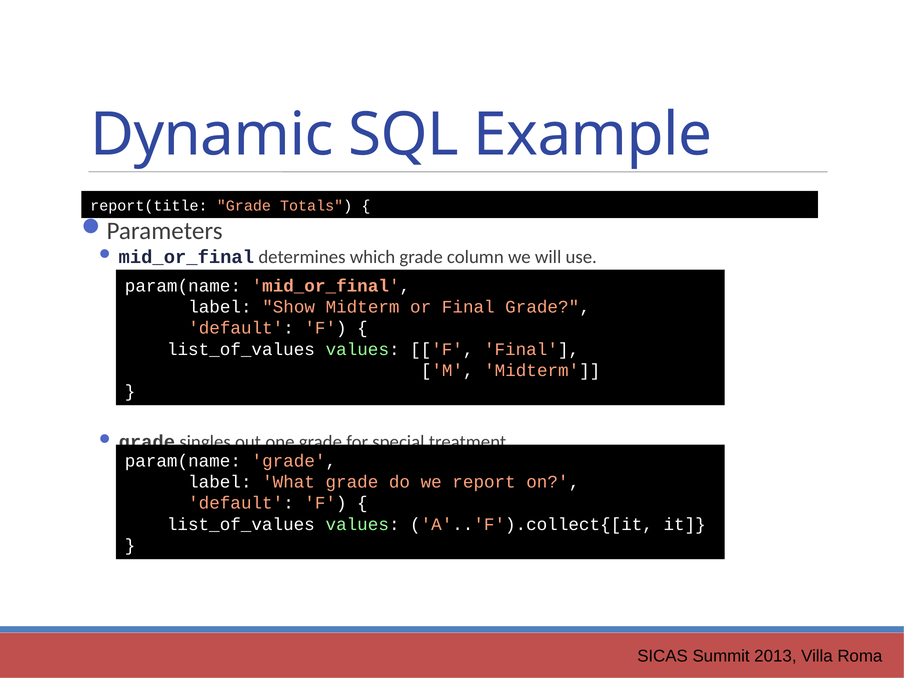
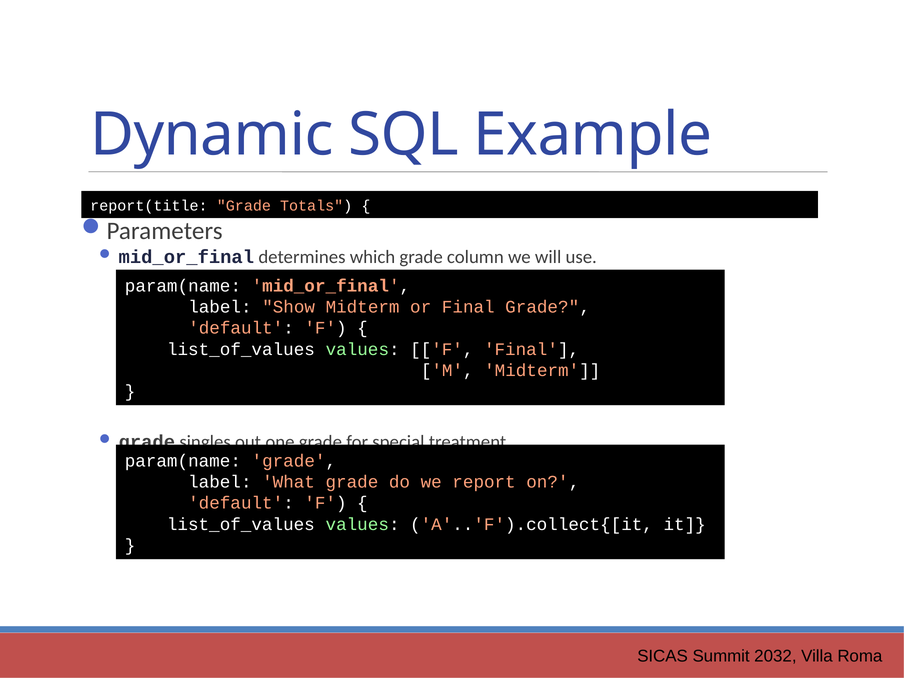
2013: 2013 -> 2032
